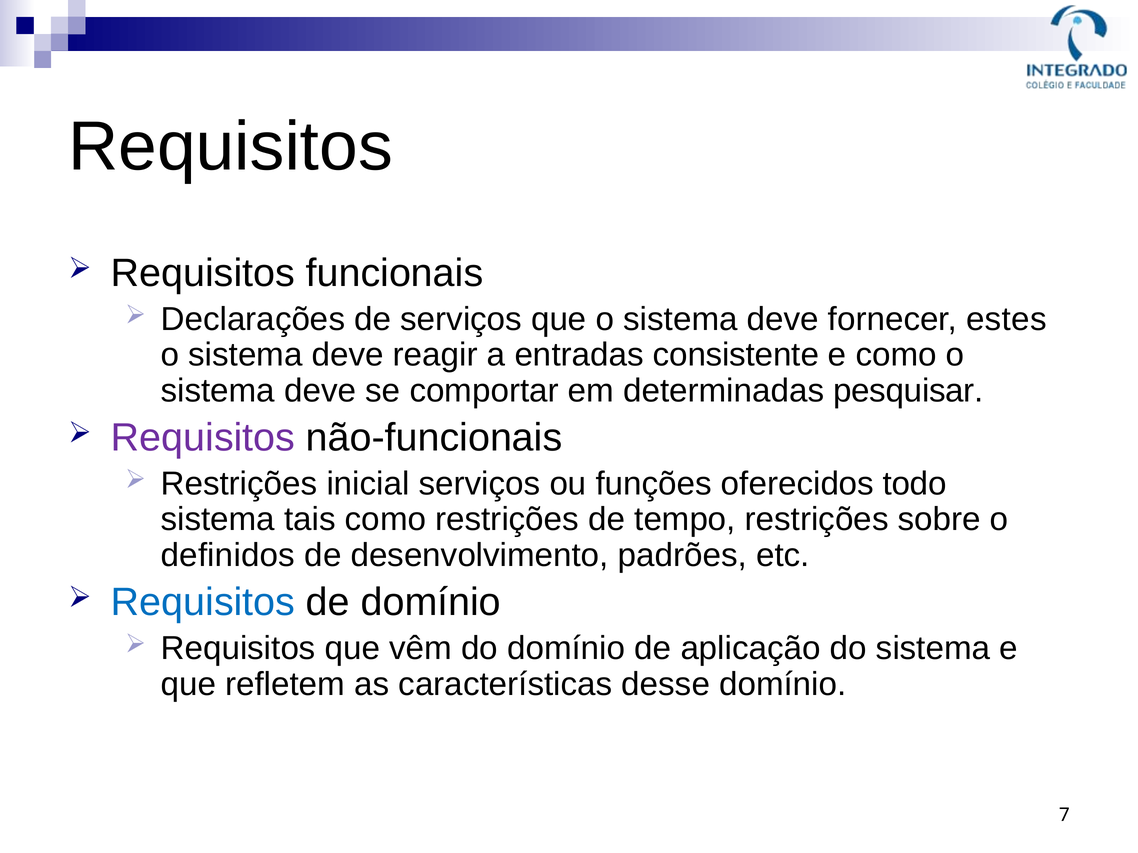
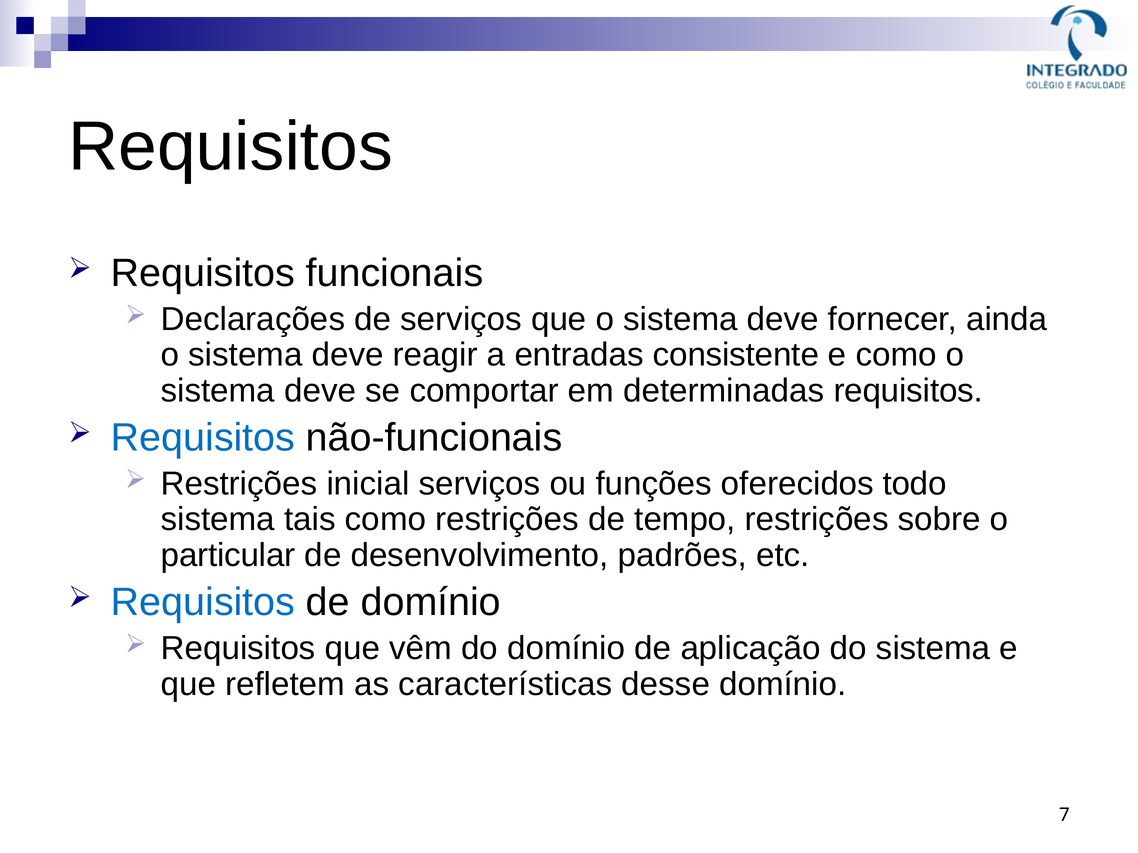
estes: estes -> ainda
determinadas pesquisar: pesquisar -> requisitos
Requisitos at (203, 438) colour: purple -> blue
definidos: definidos -> particular
